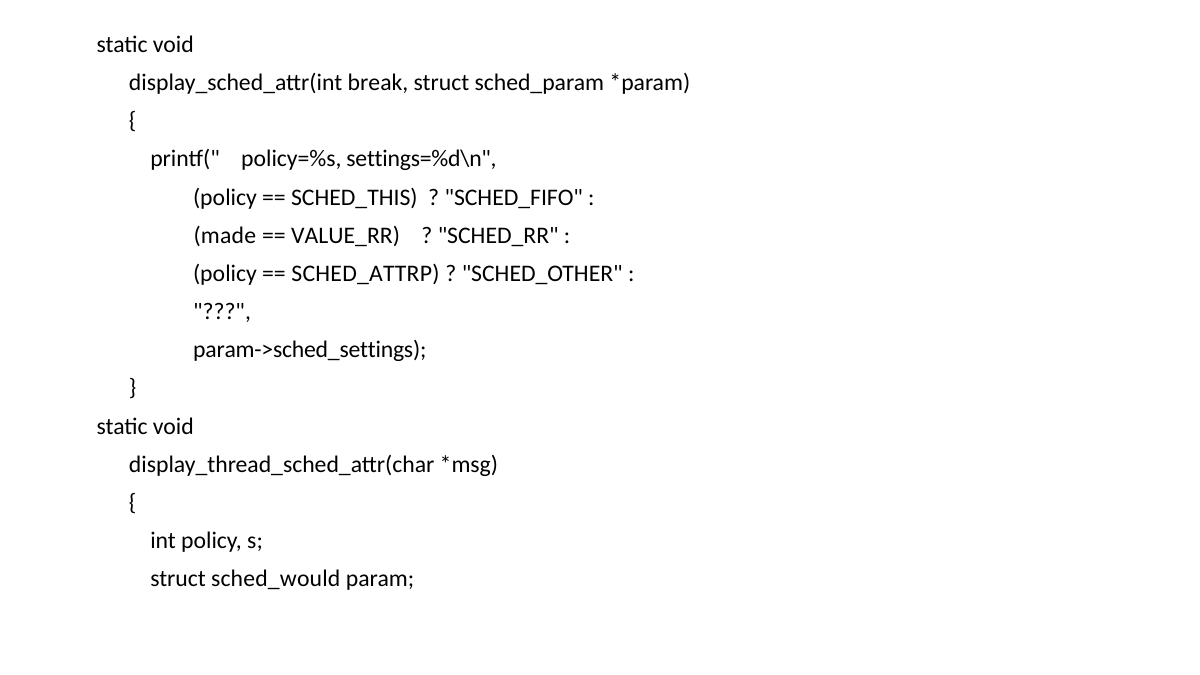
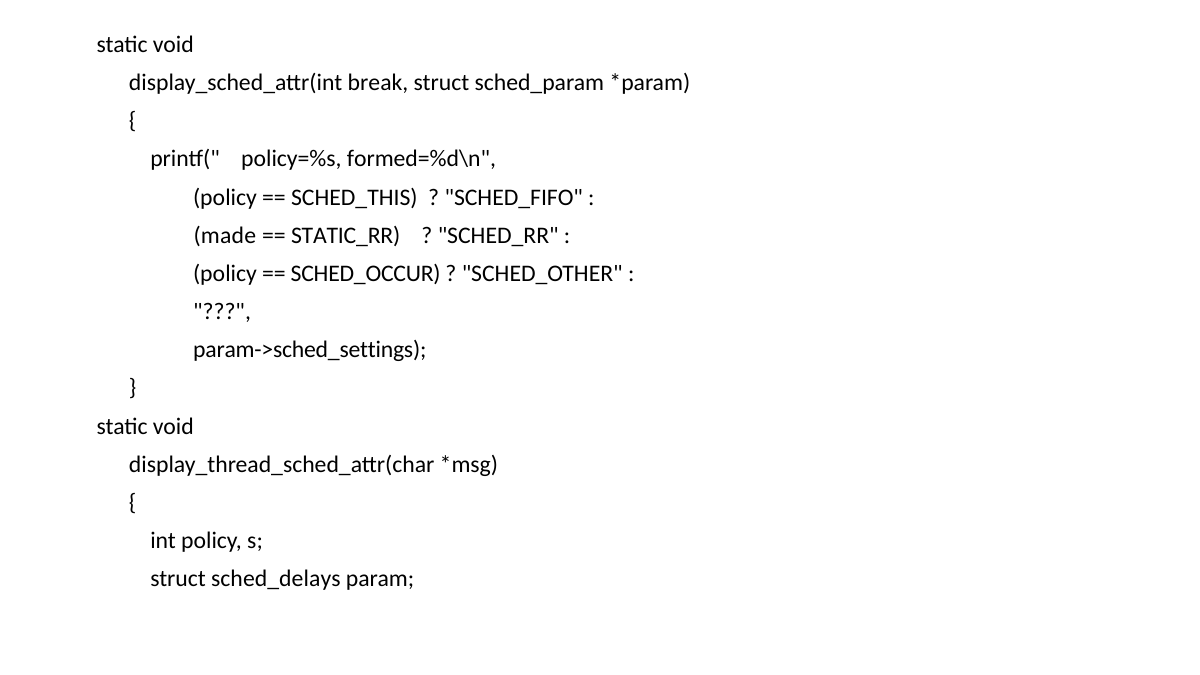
settings=%d\n: settings=%d\n -> formed=%d\n
VALUE_RR: VALUE_RR -> STATIC_RR
SCHED_ATTRP: SCHED_ATTRP -> SCHED_OCCUR
sched_would: sched_would -> sched_delays
